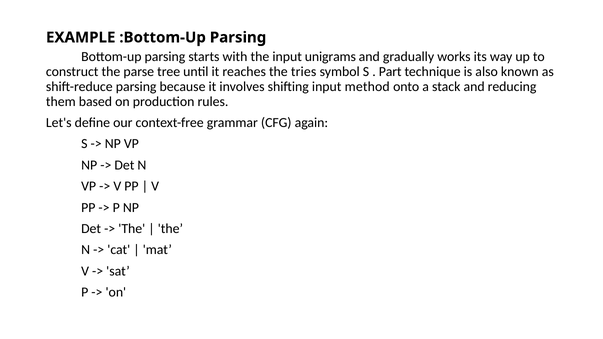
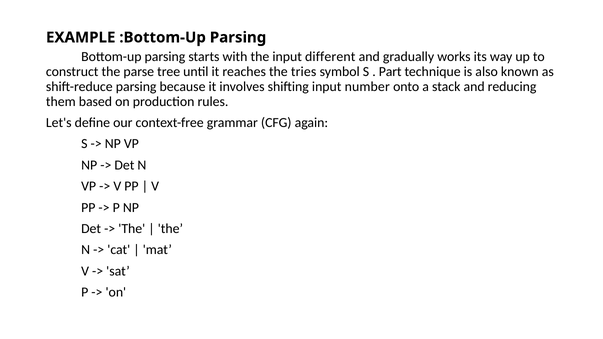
unigrams: unigrams -> different
method: method -> number
